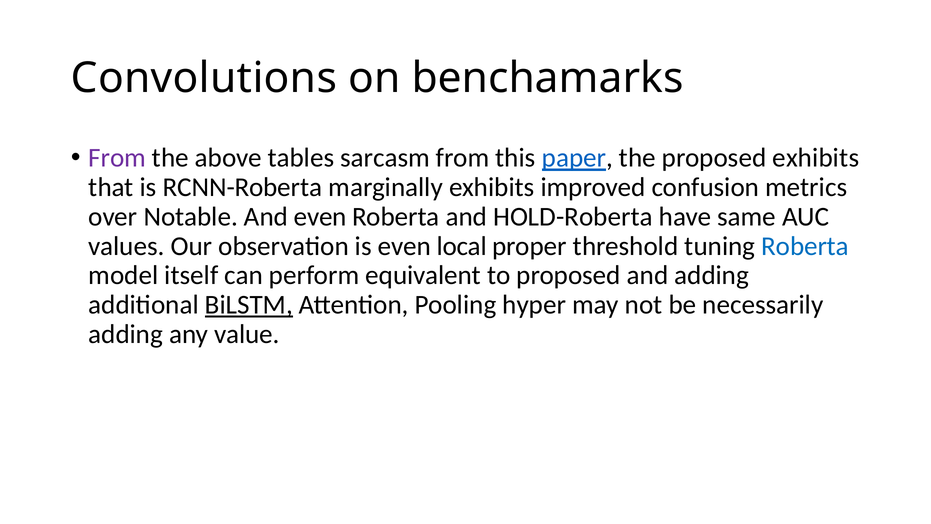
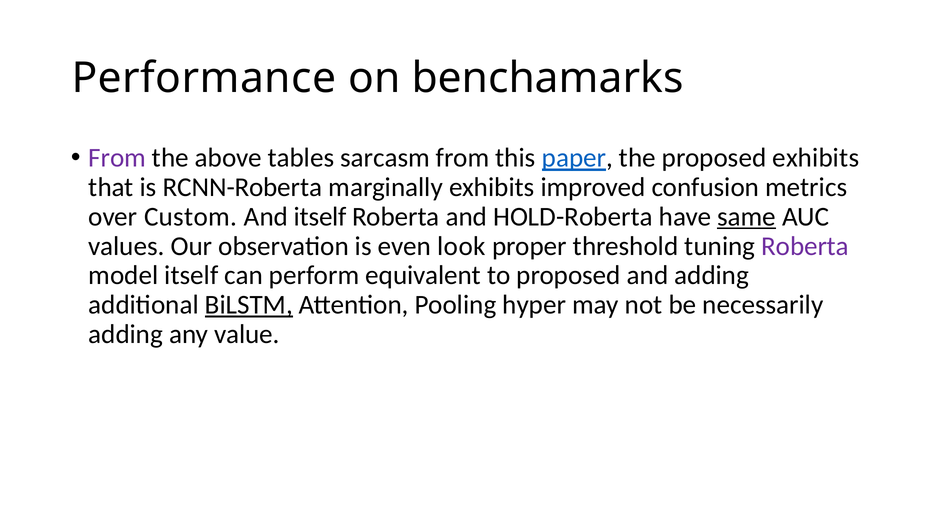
Convolutions: Convolutions -> Performance
Notable: Notable -> Custom
And even: even -> itself
same underline: none -> present
local: local -> look
Roberta at (805, 246) colour: blue -> purple
